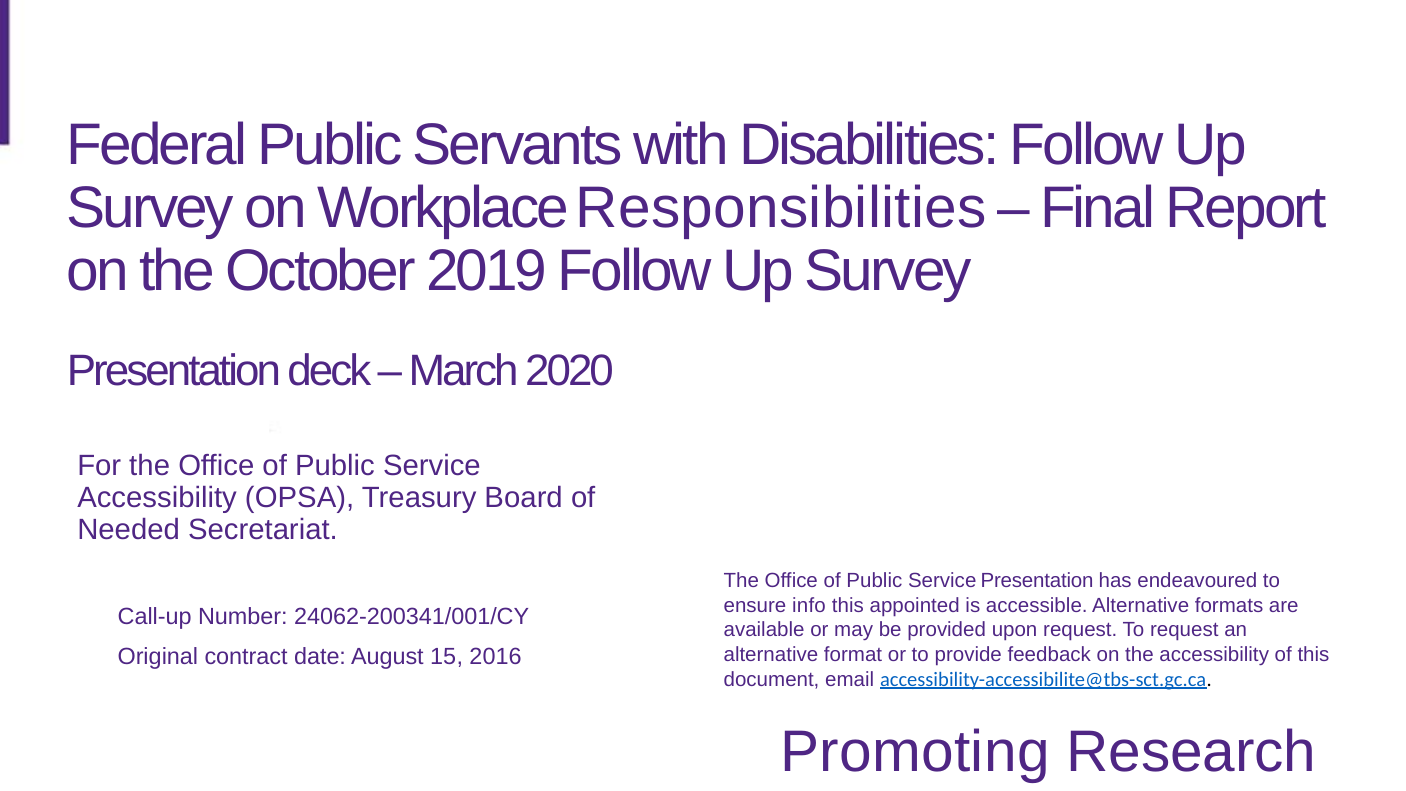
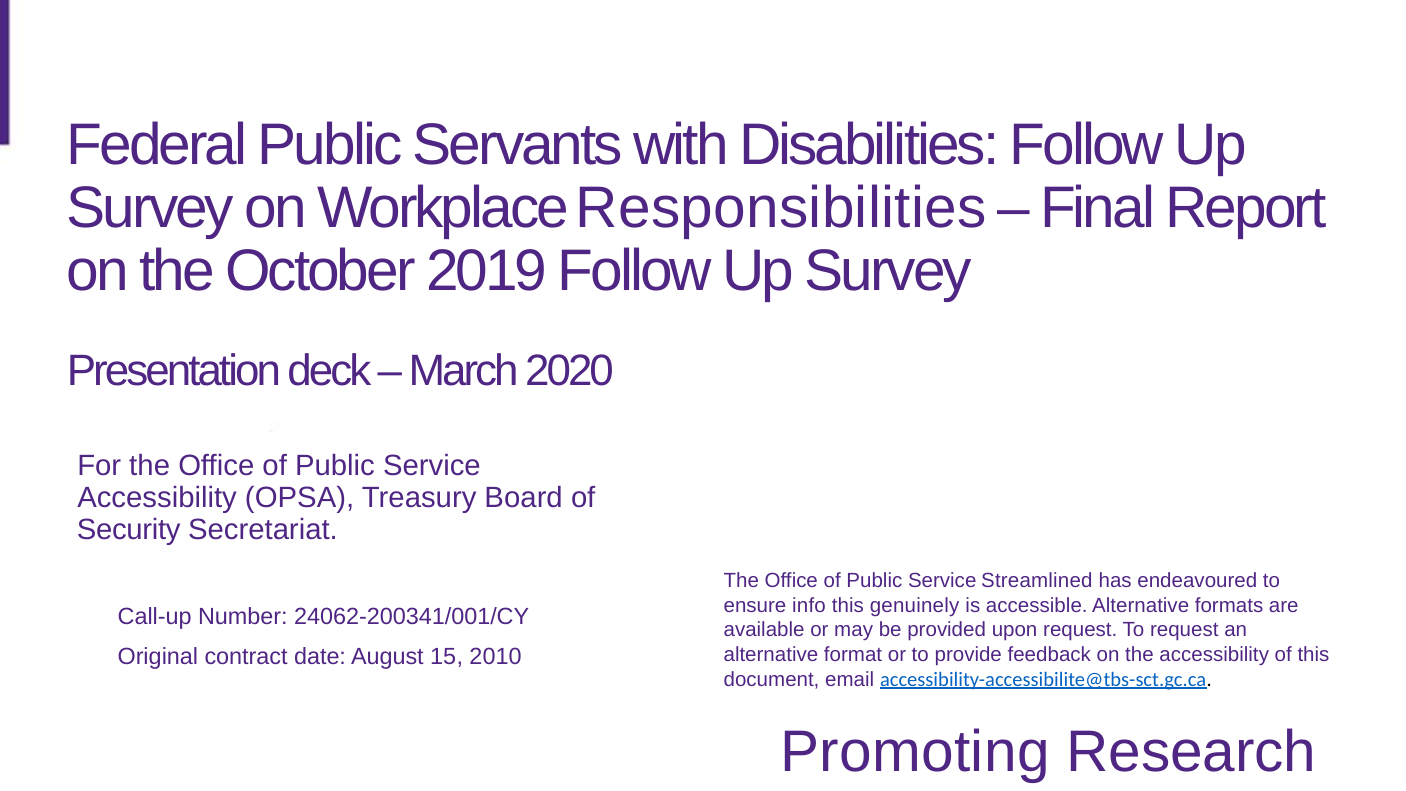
Needed: Needed -> Security
Service Presentation: Presentation -> Streamlined
appointed: appointed -> genuinely
2016: 2016 -> 2010
